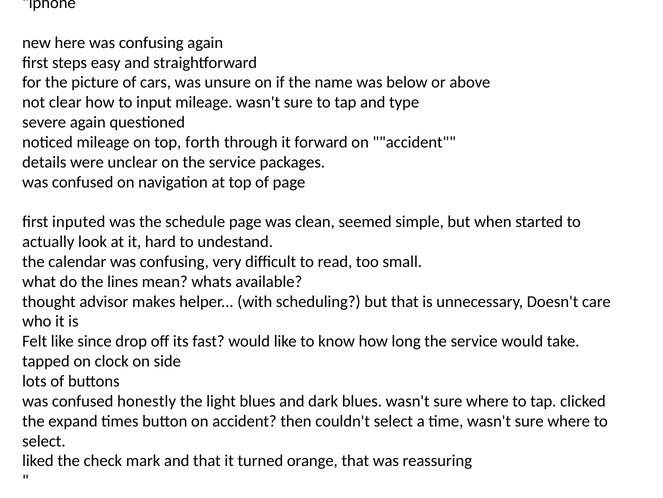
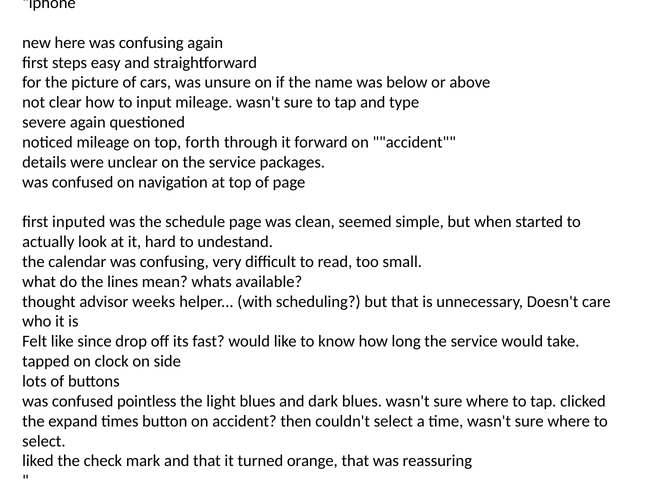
makes: makes -> weeks
honestly: honestly -> pointless
